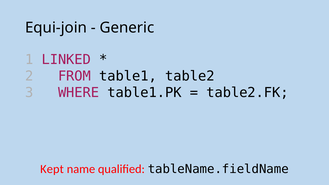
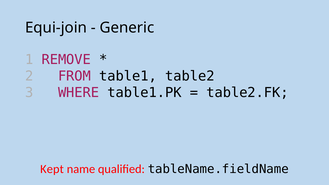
LINKED: LINKED -> REMOVE
